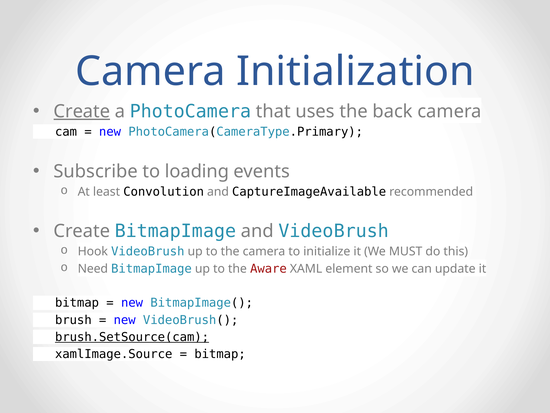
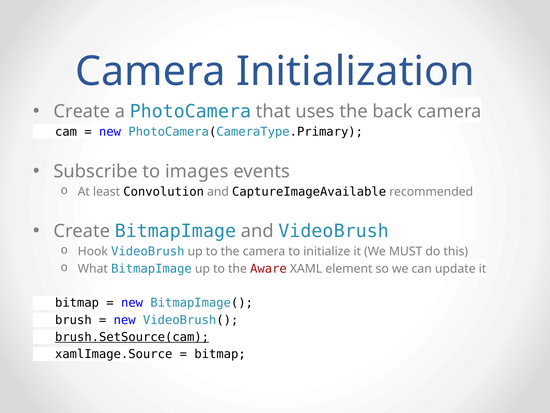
Create at (82, 111) underline: present -> none
loading: loading -> images
Need: Need -> What
